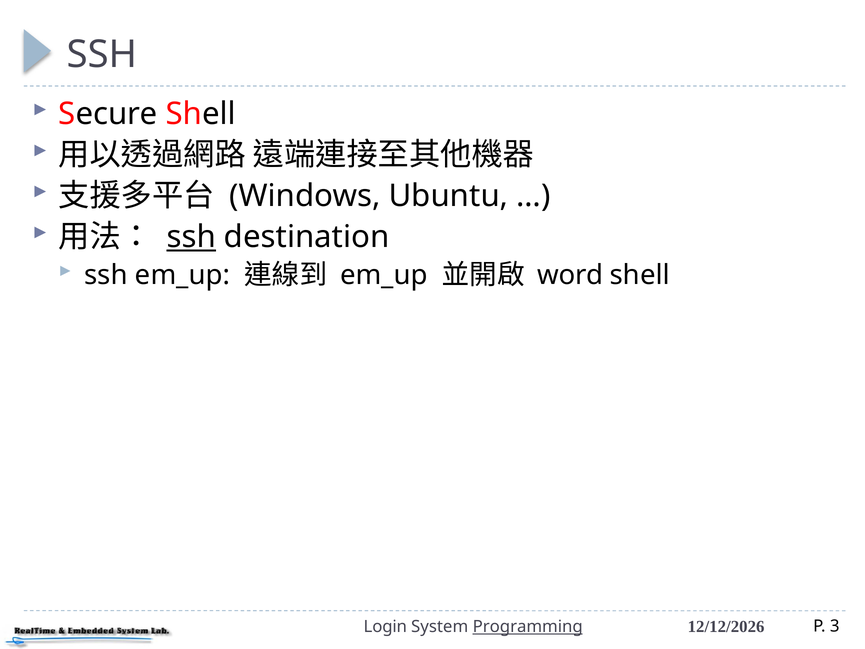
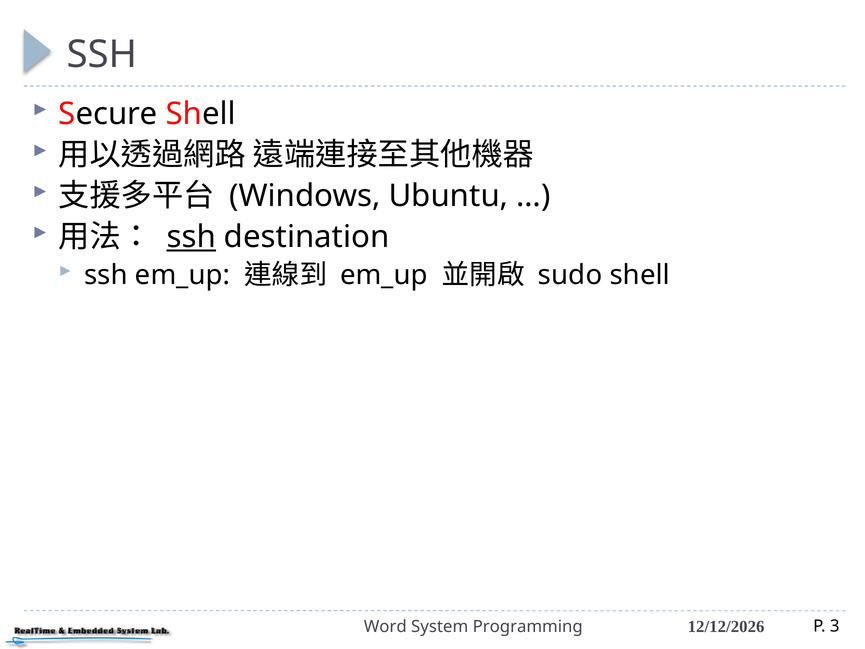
word: word -> sudo
Login: Login -> Word
Programming underline: present -> none
